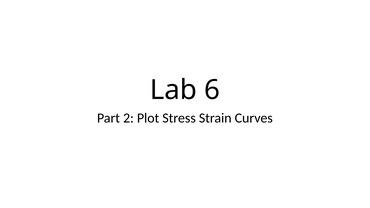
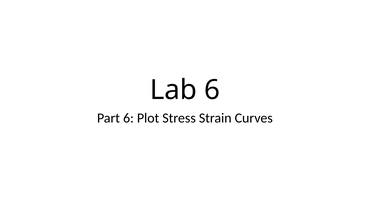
Part 2: 2 -> 6
